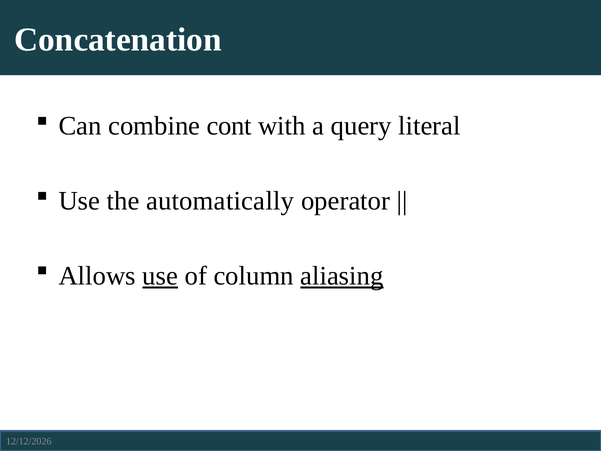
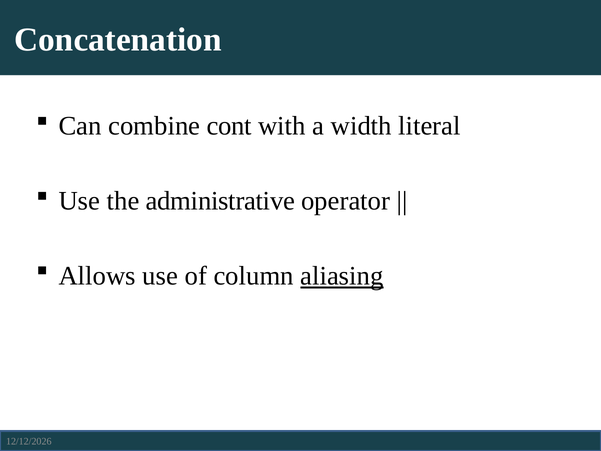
query: query -> width
automatically: automatically -> administrative
use at (160, 276) underline: present -> none
